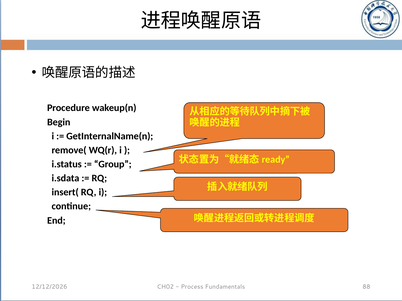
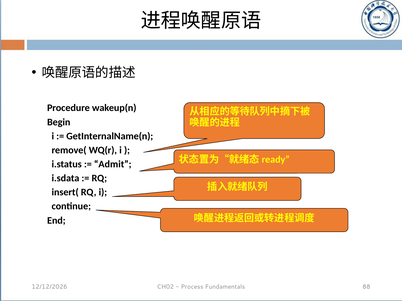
Group: Group -> Admit
